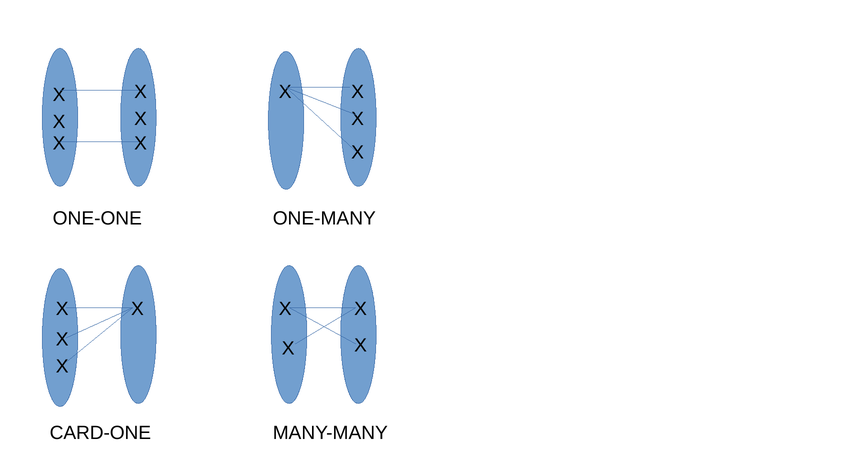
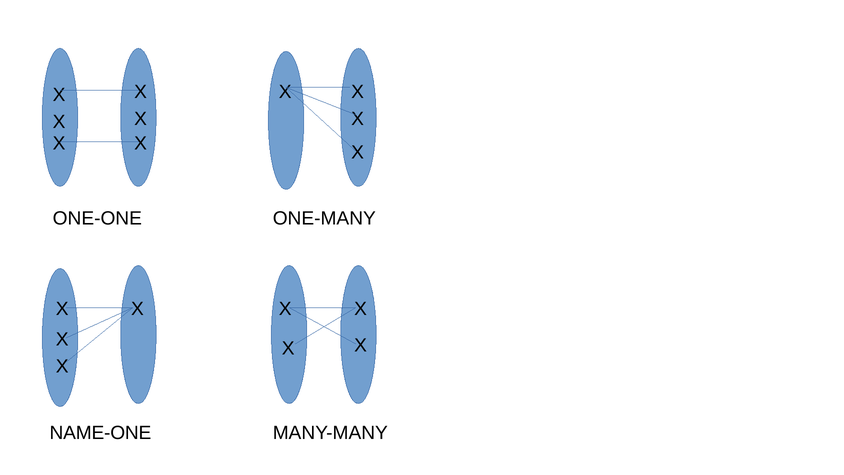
CARD-ONE: CARD-ONE -> NAME-ONE
